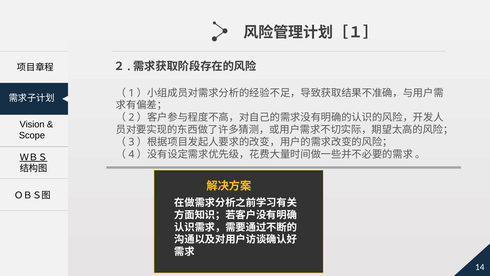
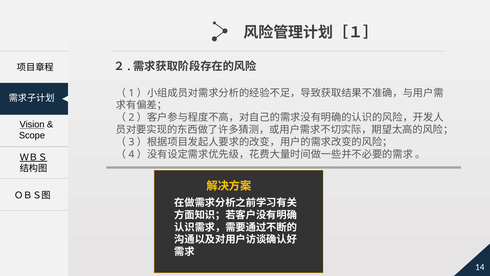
Vision underline: none -> present
